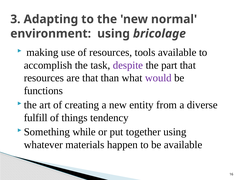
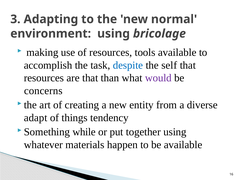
despite colour: purple -> blue
part: part -> self
functions: functions -> concerns
fulfill: fulfill -> adapt
